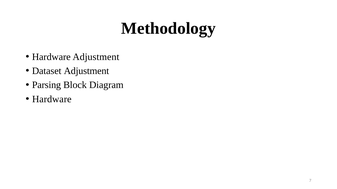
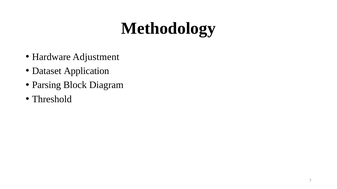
Dataset Adjustment: Adjustment -> Application
Hardware at (52, 99): Hardware -> Threshold
